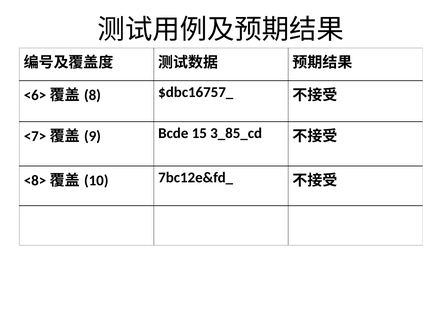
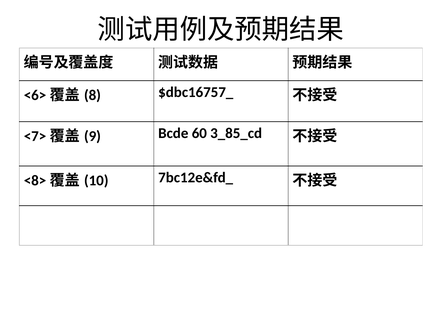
15: 15 -> 60
